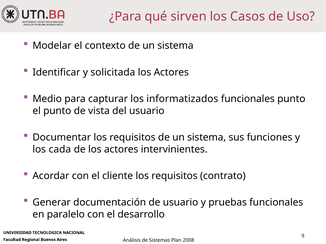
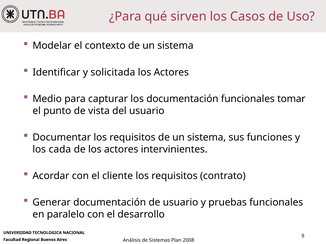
los informatizados: informatizados -> documentación
funcionales punto: punto -> tomar
